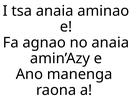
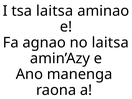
tsa anaia: anaia -> laitsa
no anaia: anaia -> laitsa
